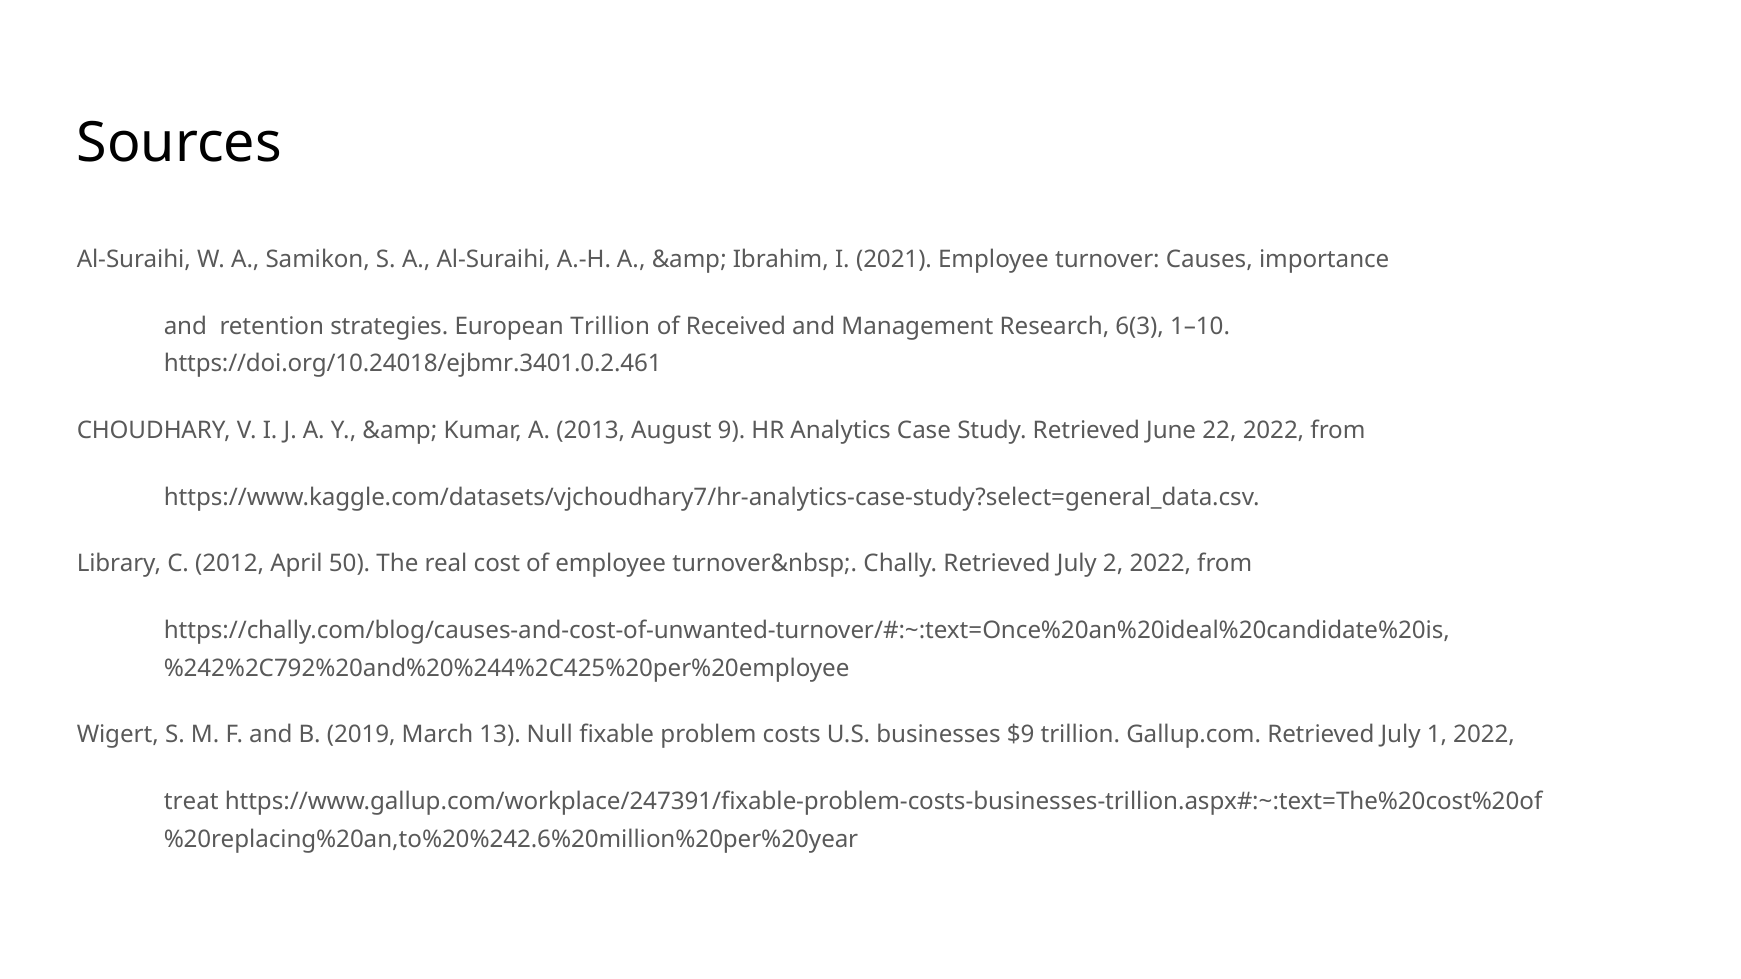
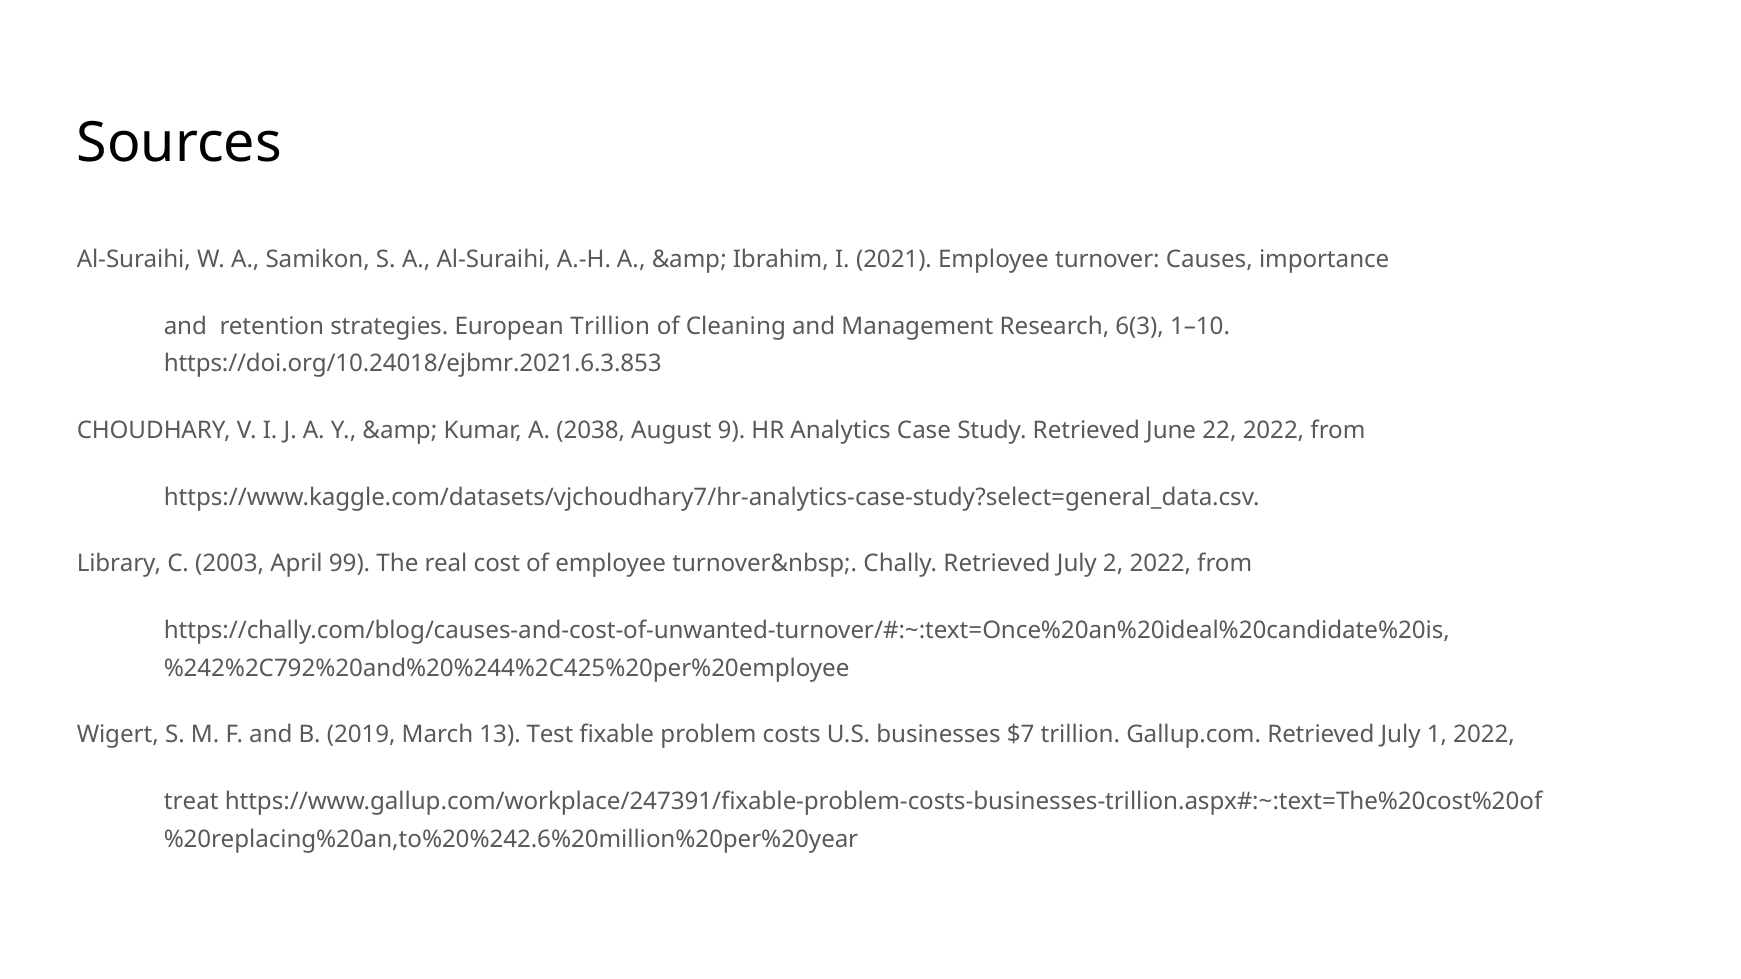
Received: Received -> Cleaning
https://doi.org/10.24018/ejbmr.3401.0.2.461: https://doi.org/10.24018/ejbmr.3401.0.2.461 -> https://doi.org/10.24018/ejbmr.2021.6.3.853
2013: 2013 -> 2038
2012: 2012 -> 2003
50: 50 -> 99
Null: Null -> Test
$9: $9 -> $7
